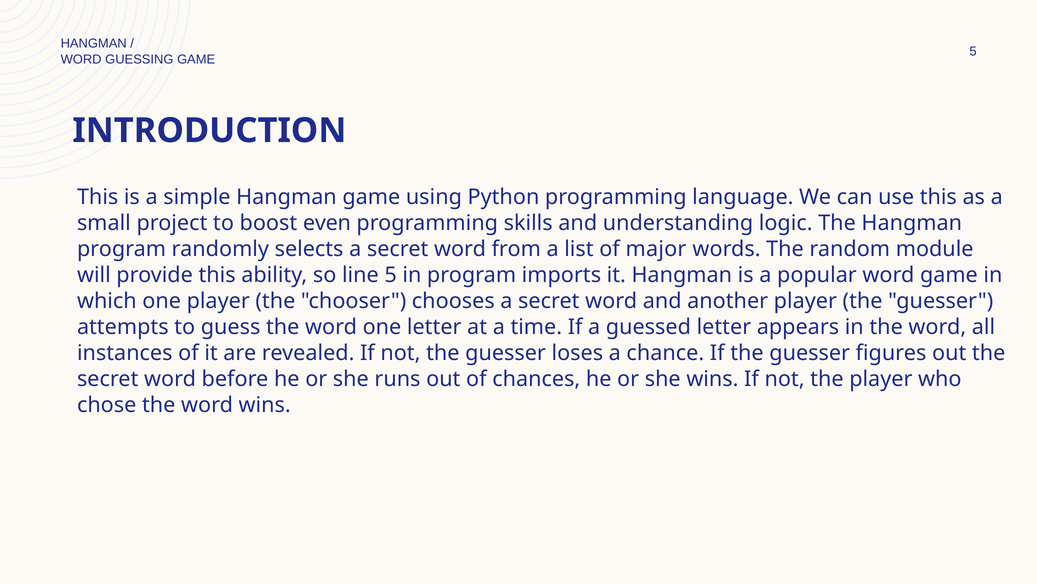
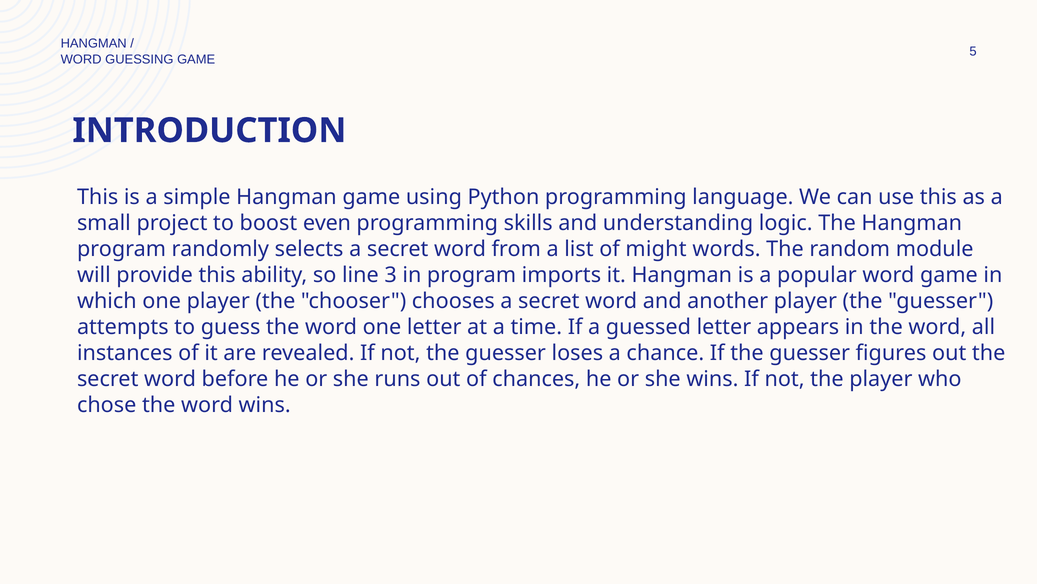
major: major -> might
line 5: 5 -> 3
